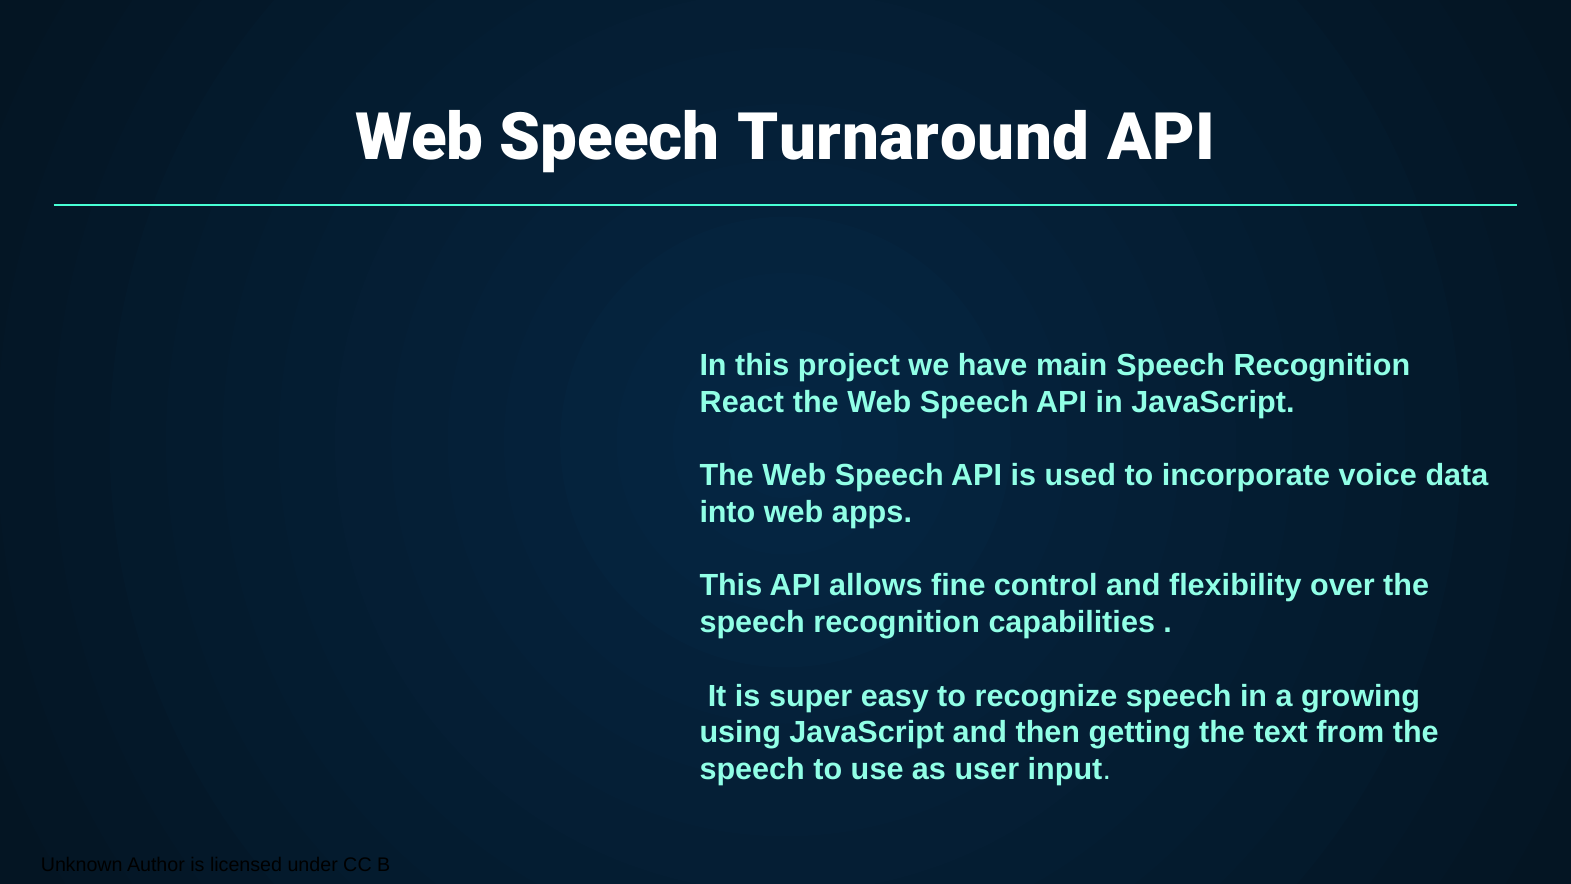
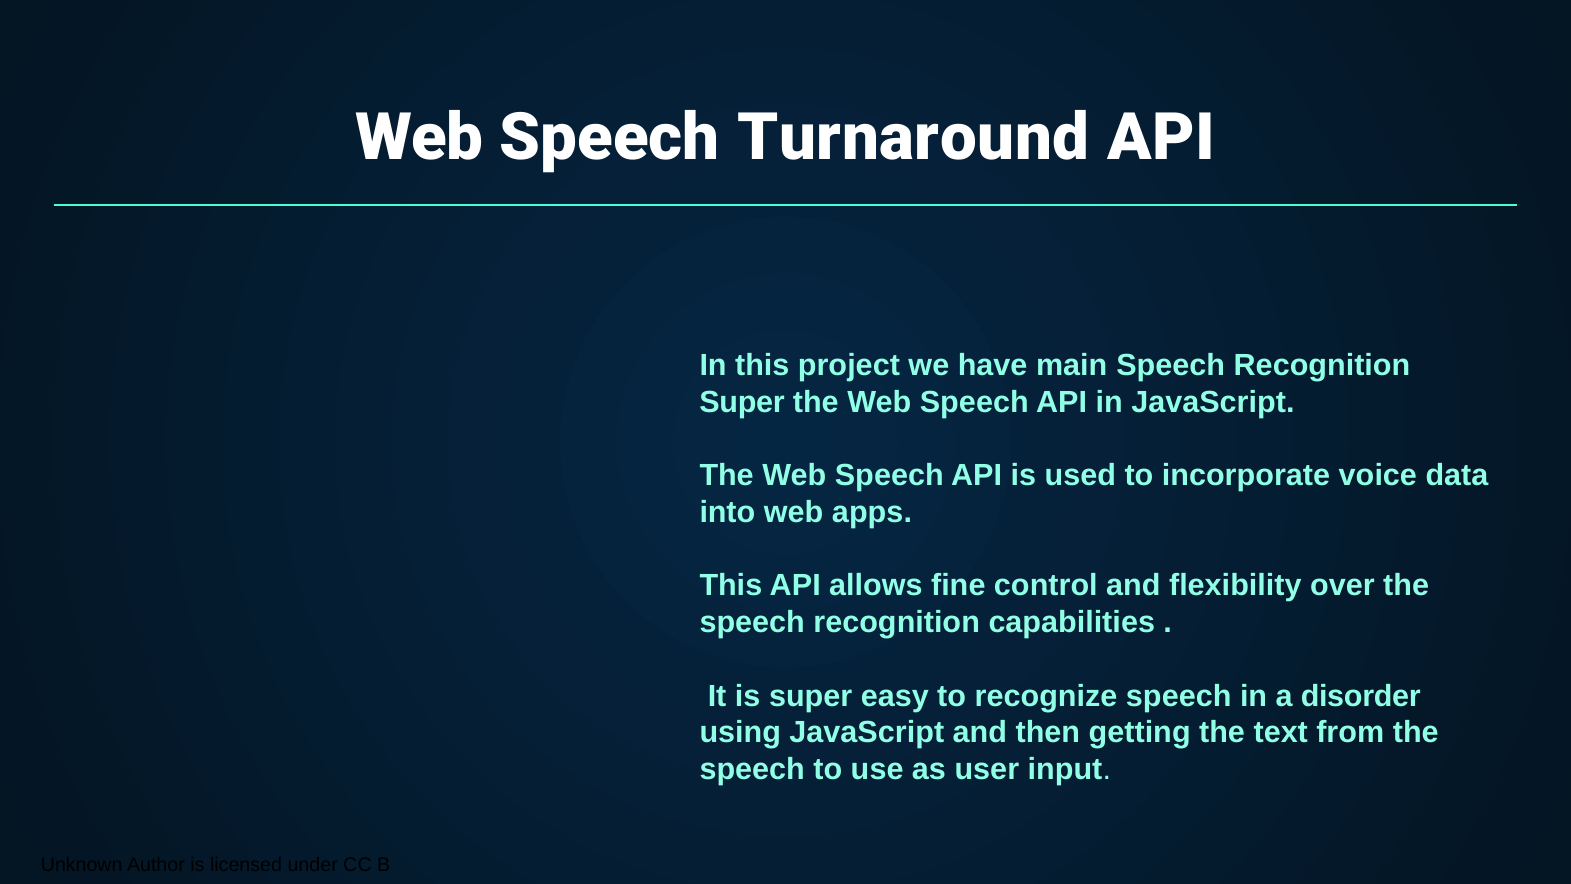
React at (742, 402): React -> Super
growing: growing -> disorder
